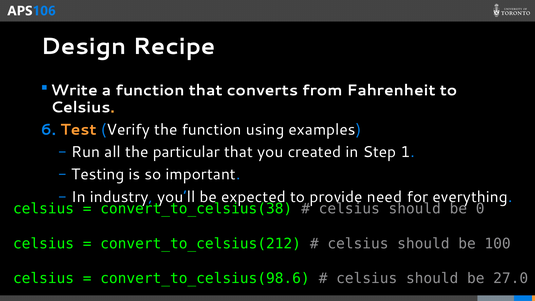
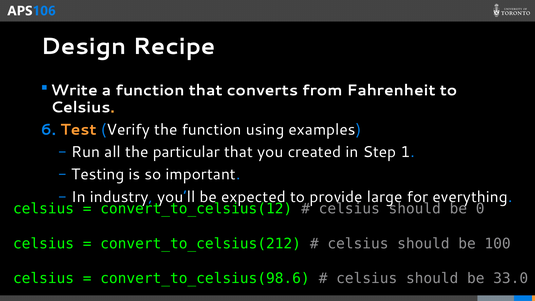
need: need -> large
convert_to_celsius(38: convert_to_celsius(38 -> convert_to_celsius(12
27.0: 27.0 -> 33.0
